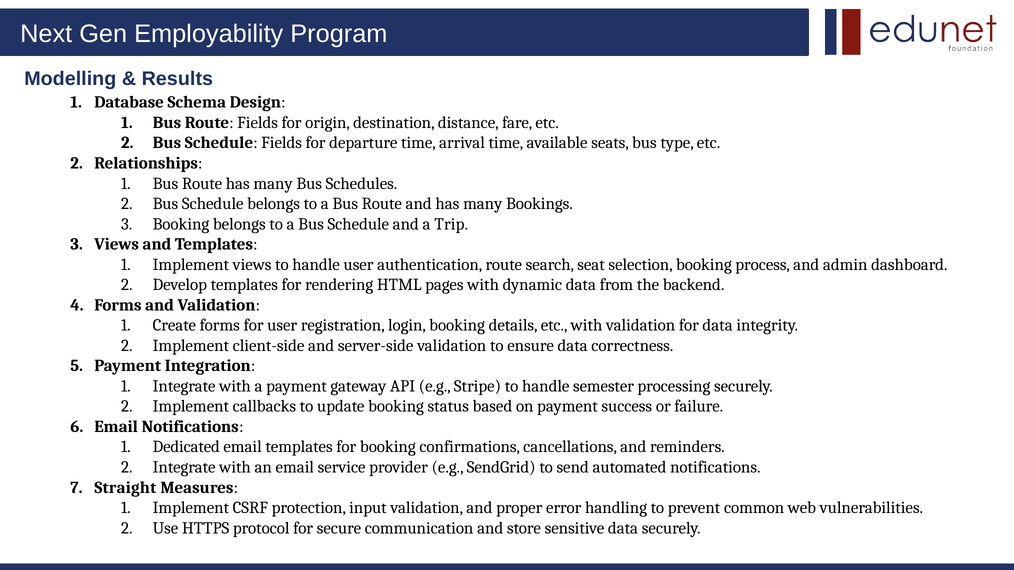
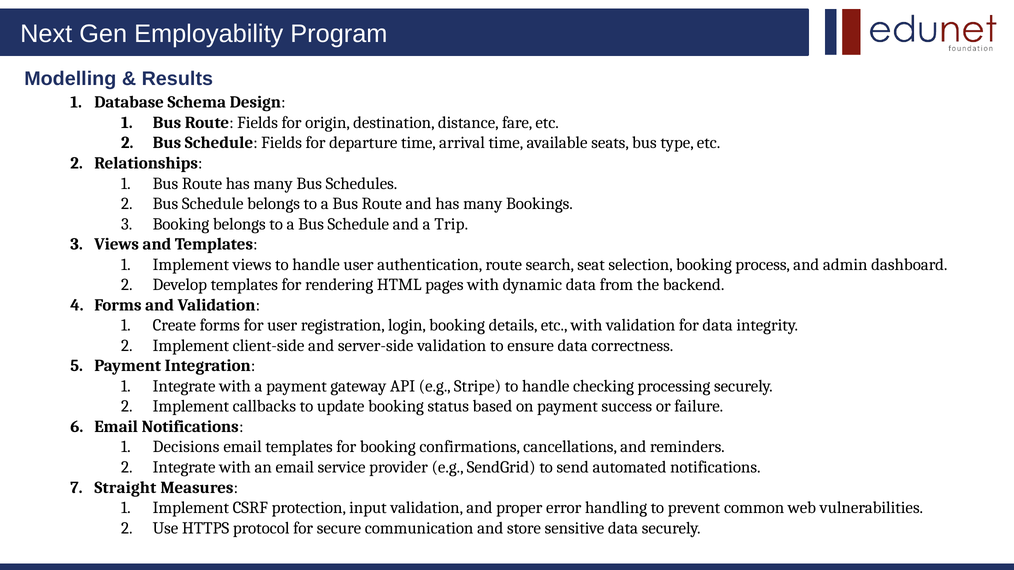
semester: semester -> checking
Dedicated: Dedicated -> Decisions
